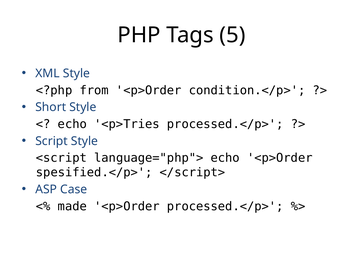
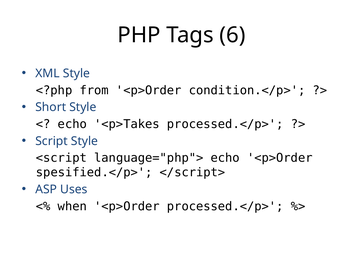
5: 5 -> 6
<p>Tries: <p>Tries -> <p>Takes
Case: Case -> Uses
made: made -> when
